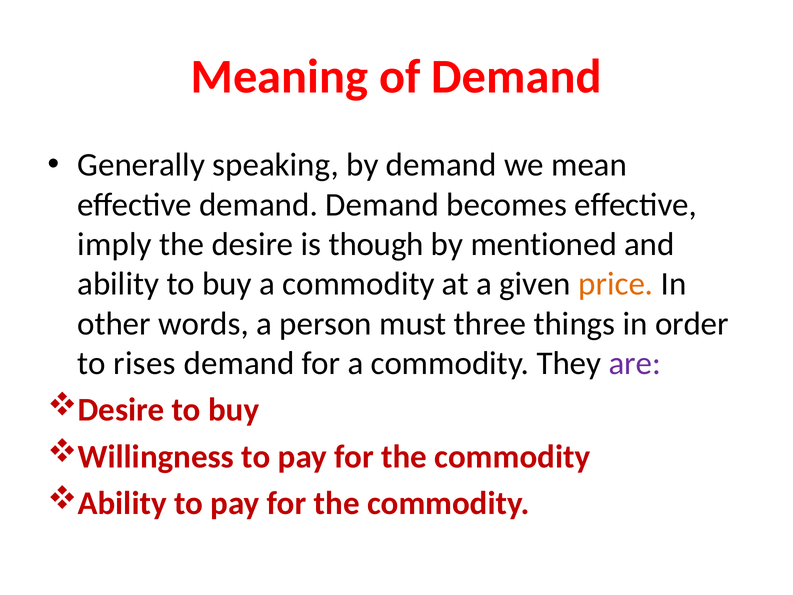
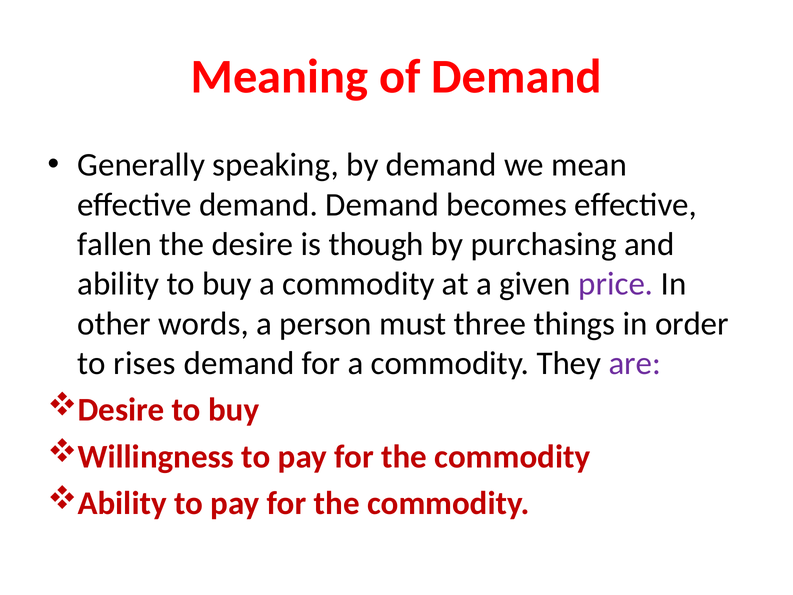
imply: imply -> fallen
mentioned: mentioned -> purchasing
price colour: orange -> purple
